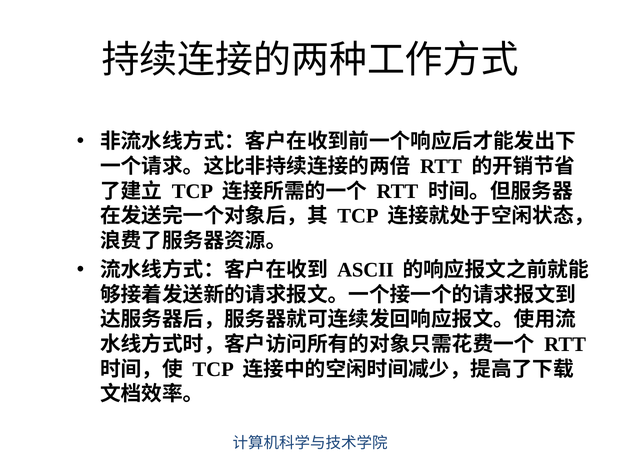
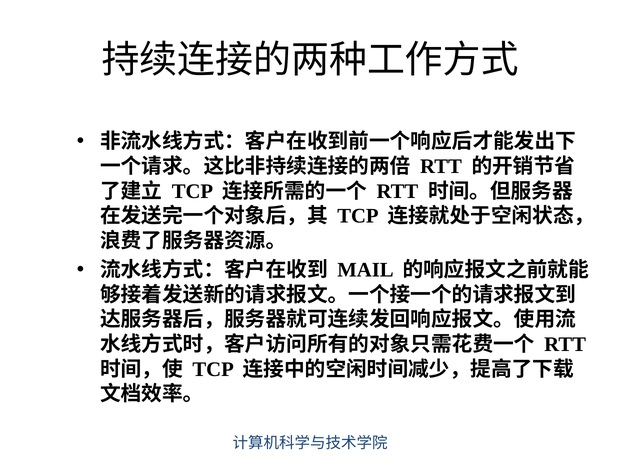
ASCII: ASCII -> MAIL
